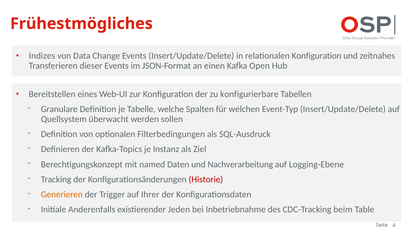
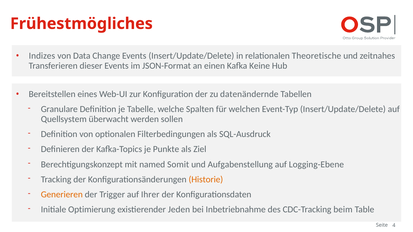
relationalen Konfiguration: Konfiguration -> Theoretische
Open: Open -> Keine
konfigurierbare: konfigurierbare -> datenändernde
Instanz: Instanz -> Punkte
Daten: Daten -> Somit
Nachverarbeitung: Nachverarbeitung -> Aufgabenstellung
Historie colour: red -> orange
Anderenfalls: Anderenfalls -> Optimierung
